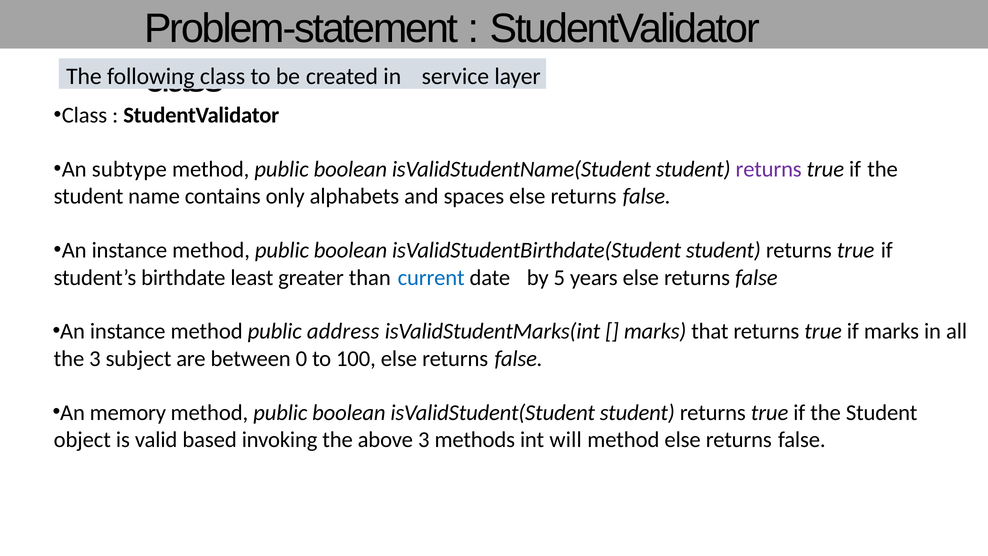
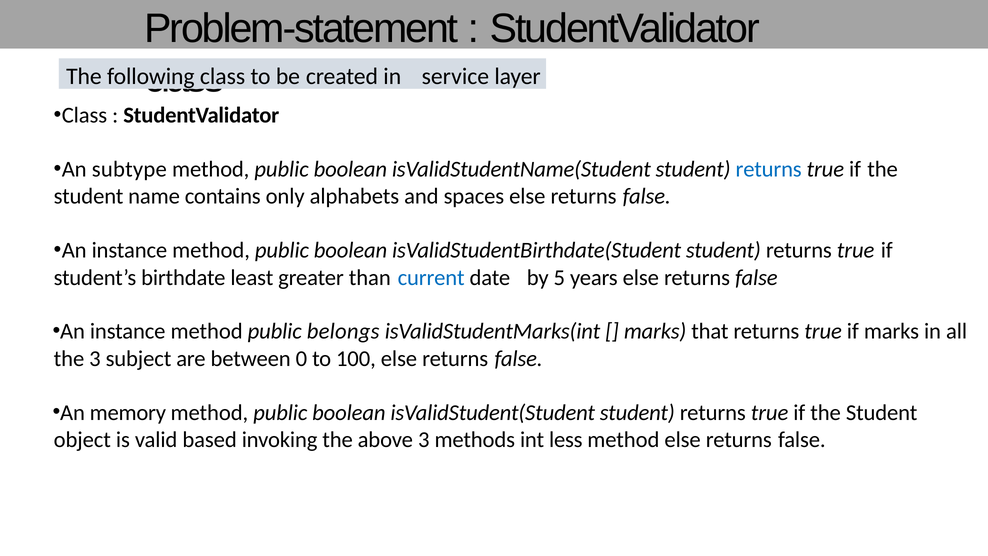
returns at (769, 169) colour: purple -> blue
address: address -> belongs
will: will -> less
